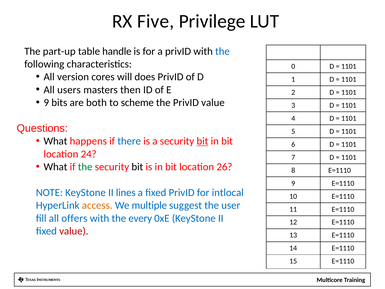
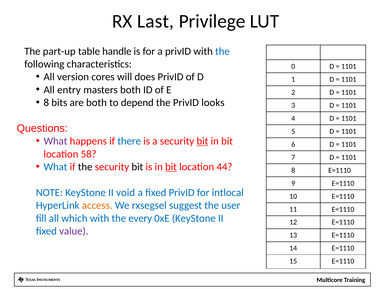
Five: Five -> Last
users: users -> entry
masters then: then -> both
9 at (46, 103): 9 -> 8
scheme: scheme -> depend
PrivID value: value -> looks
What at (55, 141) colour: black -> purple
24: 24 -> 58
What at (55, 167) colour: black -> blue
the at (85, 167) colour: green -> black
bit at (171, 167) underline: none -> present
26: 26 -> 44
lines: lines -> void
multiple: multiple -> rxsegsel
offers: offers -> which
value at (74, 231) colour: red -> purple
